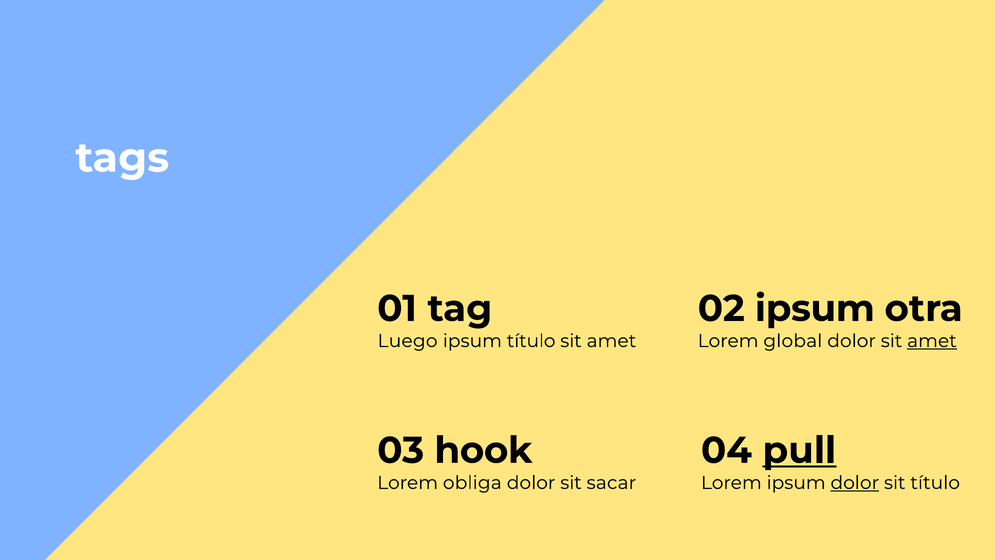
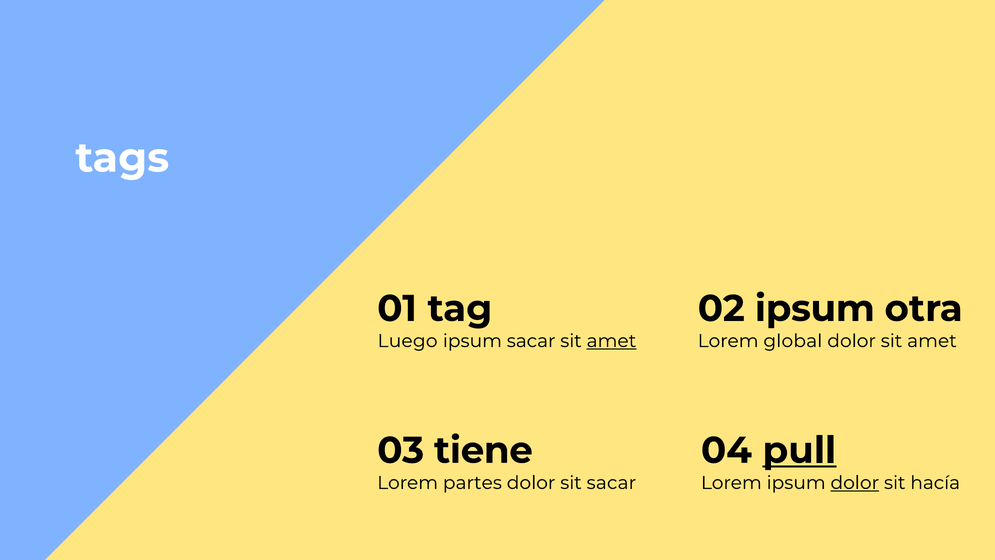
ipsum título: título -> sacar
amet at (611, 341) underline: none -> present
amet at (932, 341) underline: present -> none
hook: hook -> tiene
obliga: obliga -> partes
sit título: título -> hacía
